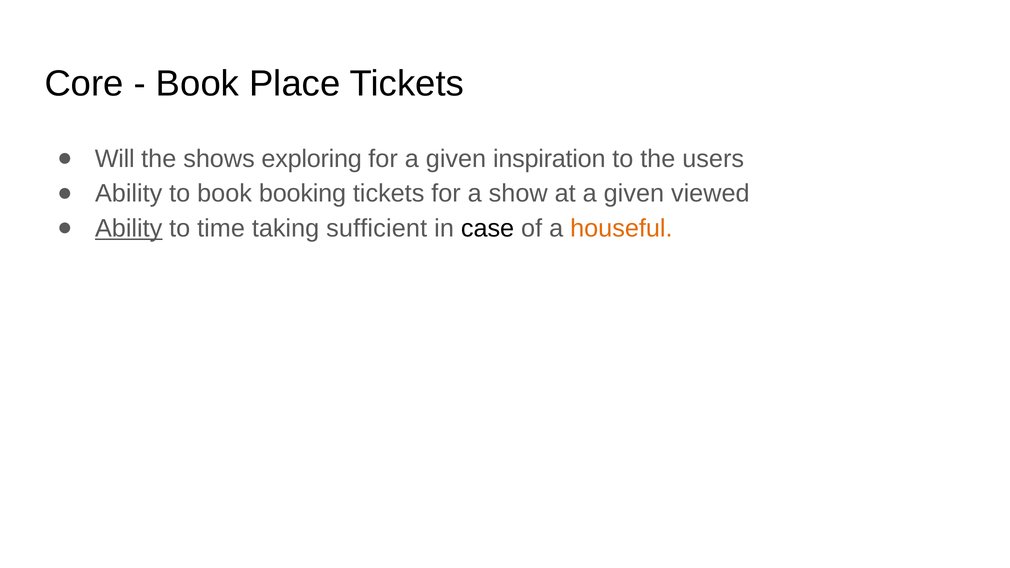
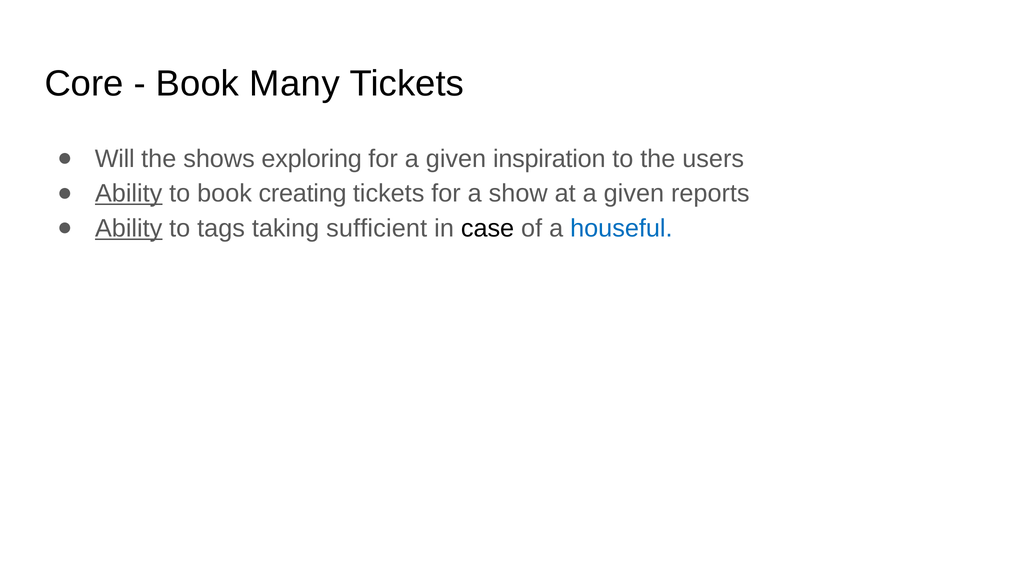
Place: Place -> Many
Ability at (129, 194) underline: none -> present
booking: booking -> creating
viewed: viewed -> reports
time: time -> tags
houseful colour: orange -> blue
